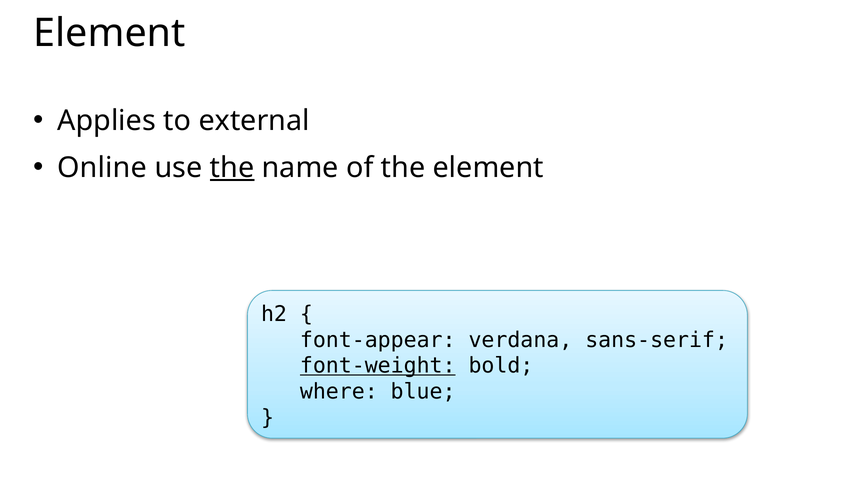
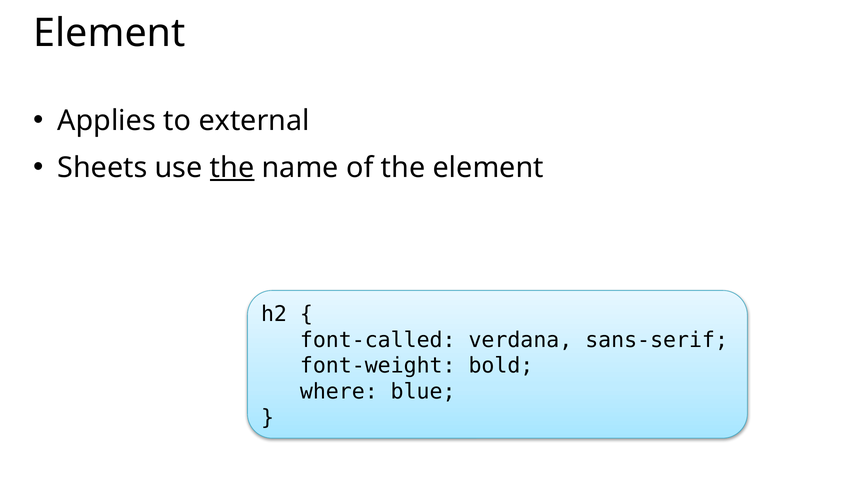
Online: Online -> Sheets
font-appear: font-appear -> font-called
font-weight underline: present -> none
